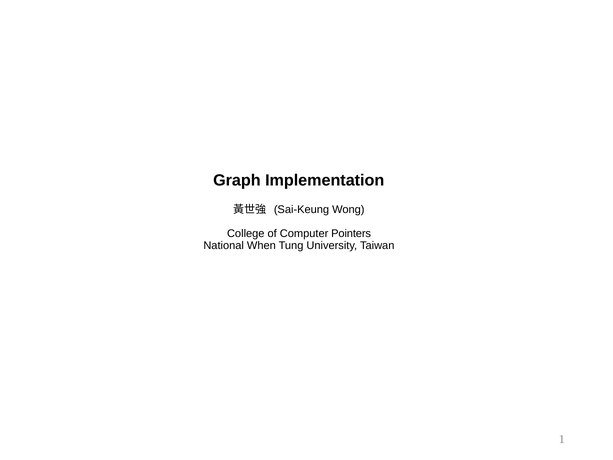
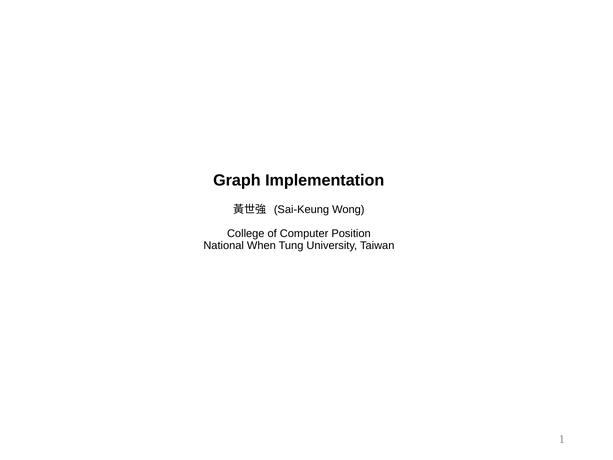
Pointers: Pointers -> Position
